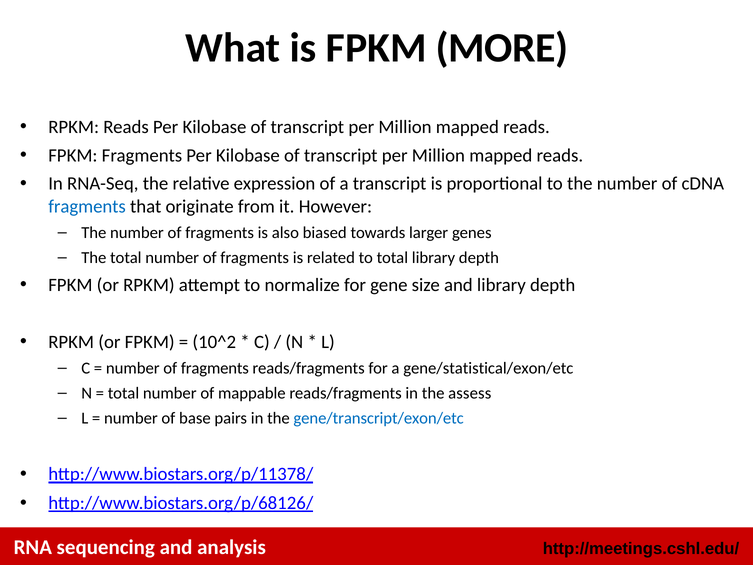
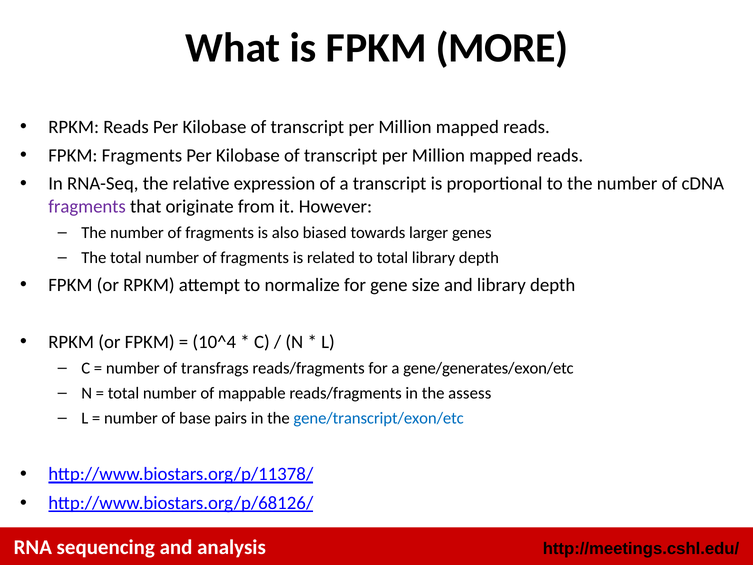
fragments at (87, 206) colour: blue -> purple
10^2: 10^2 -> 10^4
fragments at (215, 368): fragments -> transfrags
gene/statistical/exon/etc: gene/statistical/exon/etc -> gene/generates/exon/etc
